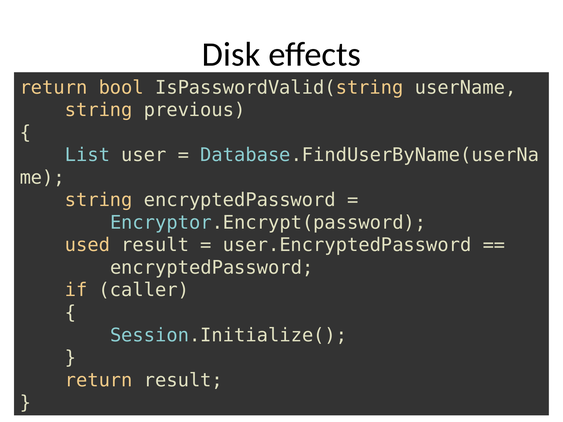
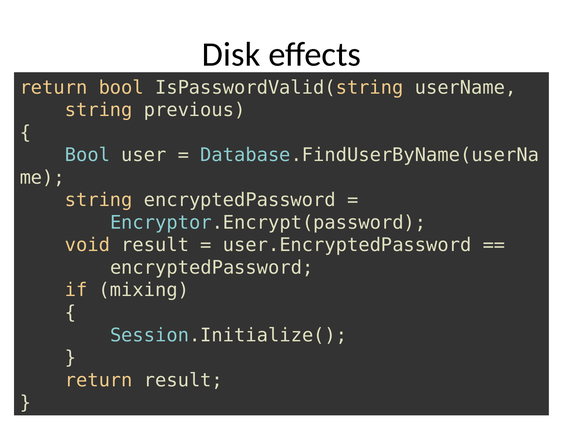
List at (87, 155): List -> Bool
used: used -> void
caller: caller -> mixing
